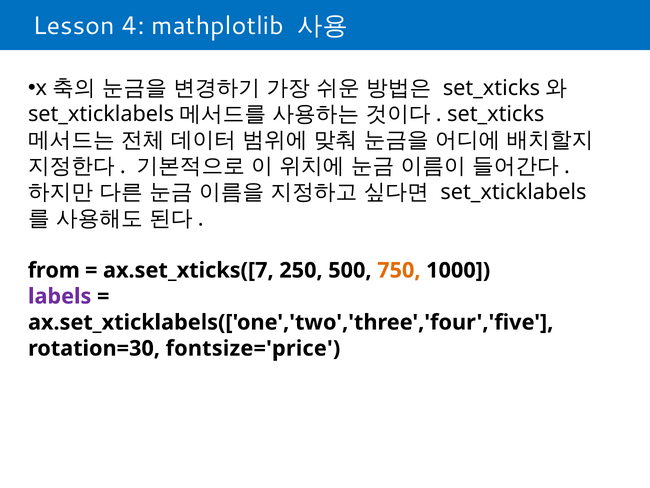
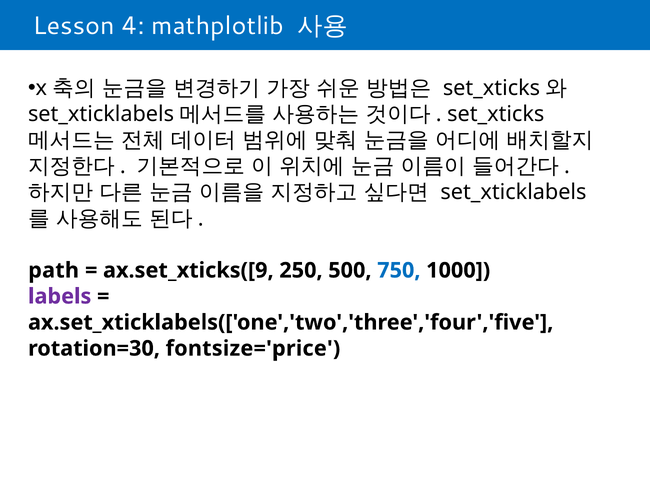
from: from -> path
ax.set_xticks([7: ax.set_xticks([7 -> ax.set_xticks([9
750 colour: orange -> blue
